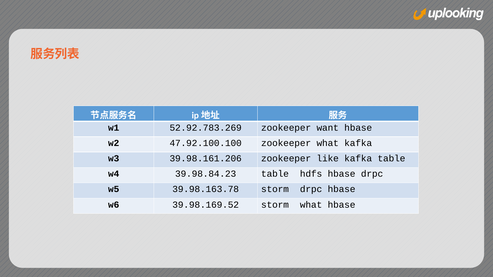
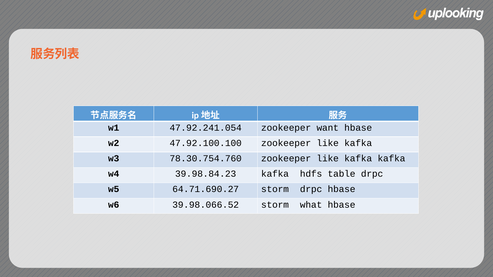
52.92.783.269: 52.92.783.269 -> 47.92.241.054
47.92.100.100 zookeeper what: what -> like
39.98.161.206: 39.98.161.206 -> 78.30.754.760
kafka table: table -> kafka
39.98.84.23 table: table -> kafka
hdfs hbase: hbase -> table
39.98.163.78: 39.98.163.78 -> 64.71.690.27
39.98.169.52: 39.98.169.52 -> 39.98.066.52
